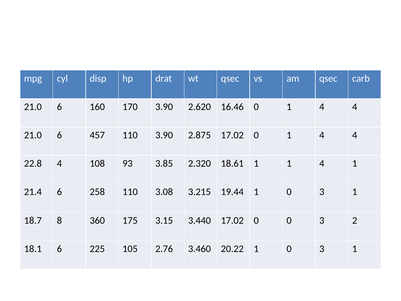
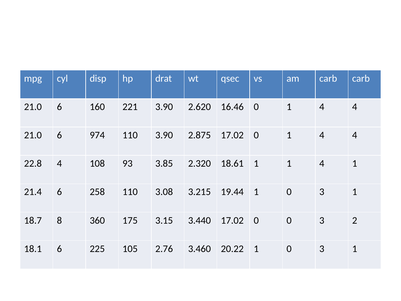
am qsec: qsec -> carb
170: 170 -> 221
457: 457 -> 974
